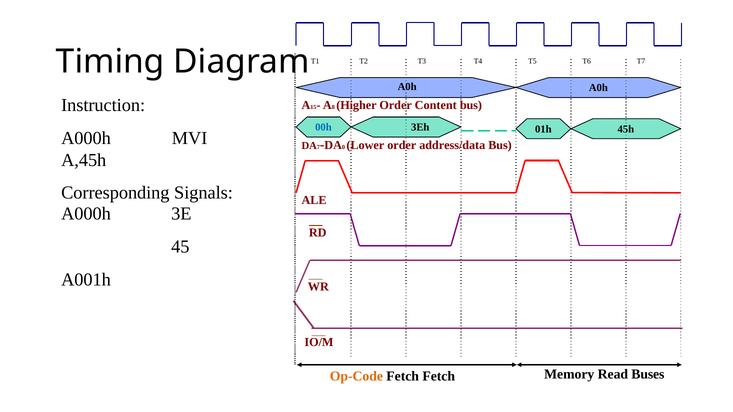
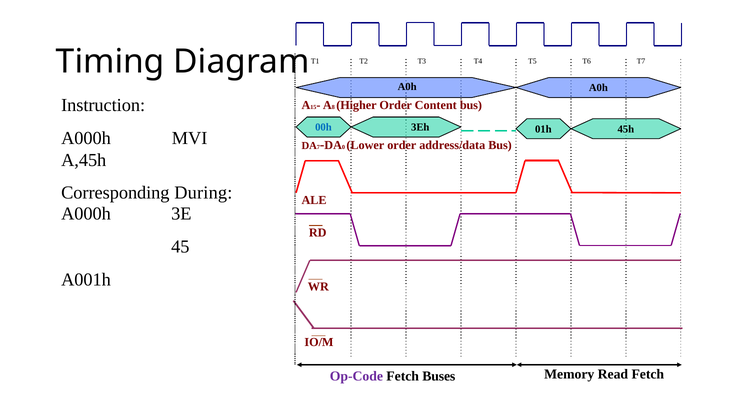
Signals: Signals -> During
Op-Code colour: orange -> purple
Fetch Fetch: Fetch -> Buses
Read Buses: Buses -> Fetch
